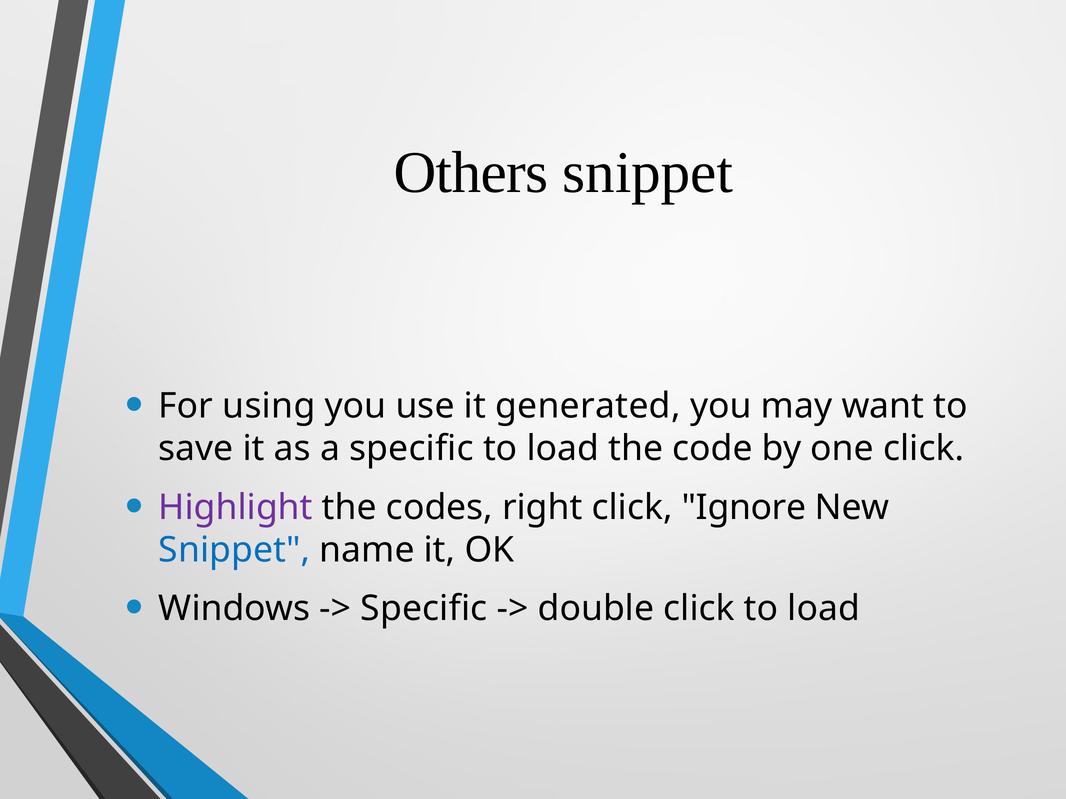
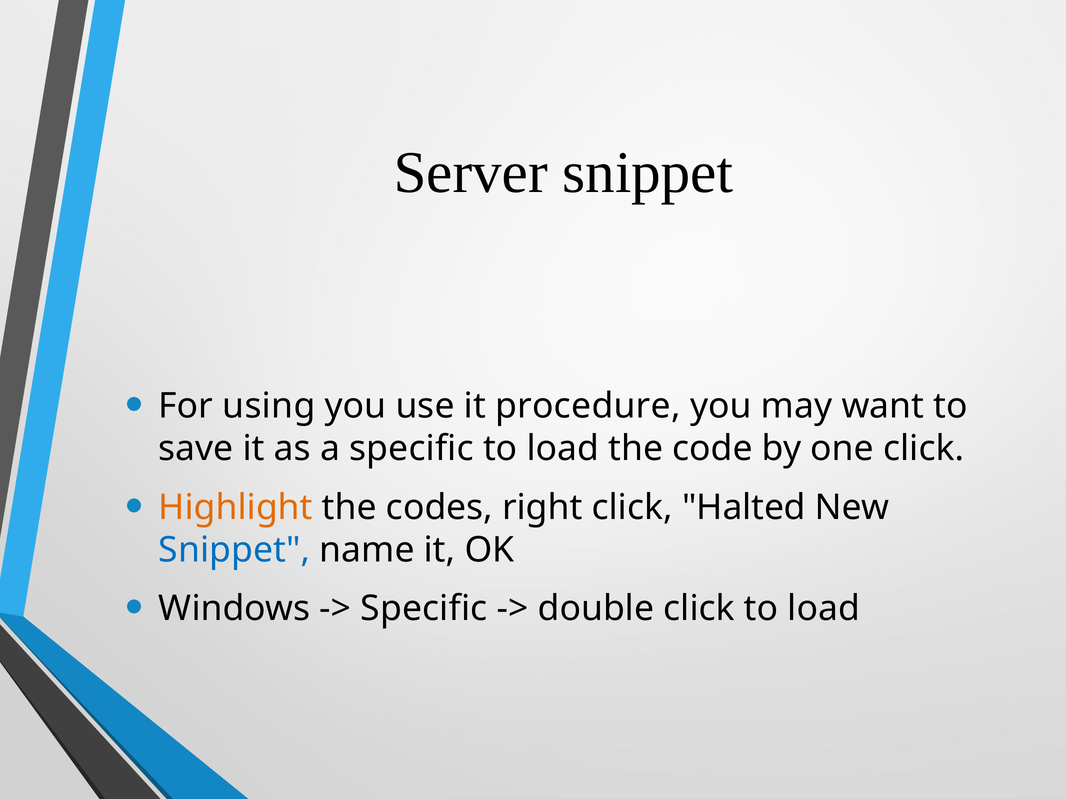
Others: Others -> Server
generated: generated -> procedure
Highlight colour: purple -> orange
Ignore: Ignore -> Halted
